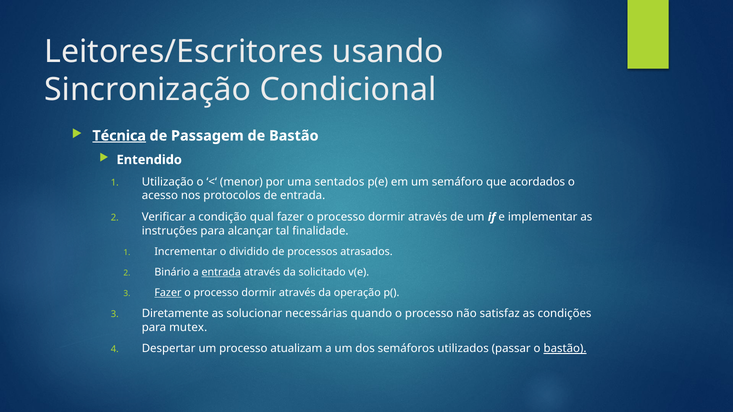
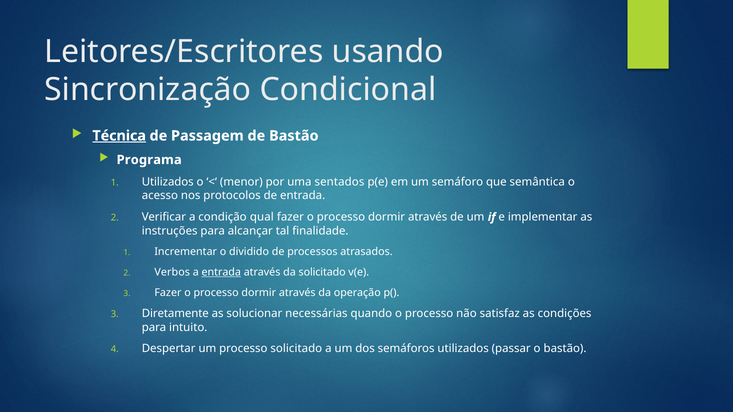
Entendido: Entendido -> Programa
Utilização at (168, 182): Utilização -> Utilizados
acordados: acordados -> semântica
Binário: Binário -> Verbos
Fazer at (168, 293) underline: present -> none
mutex: mutex -> intuito
processo atualizam: atualizam -> solicitado
bastão at (565, 349) underline: present -> none
